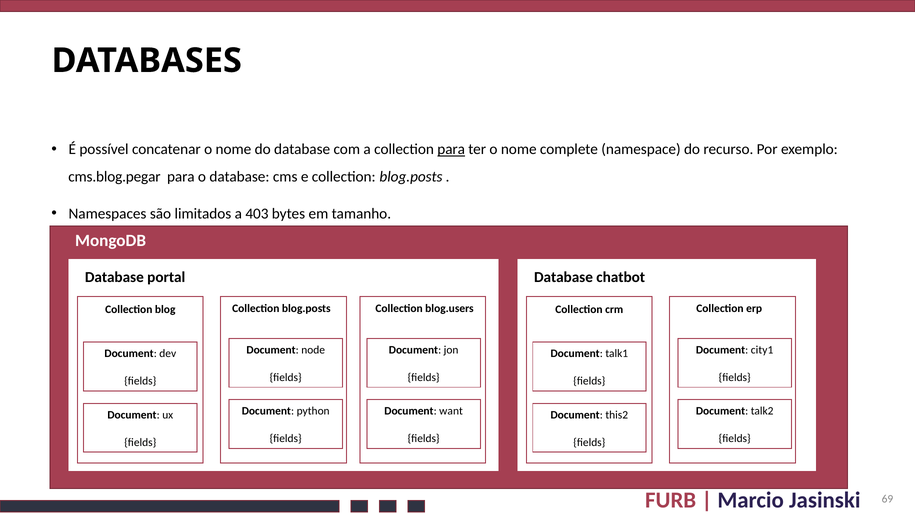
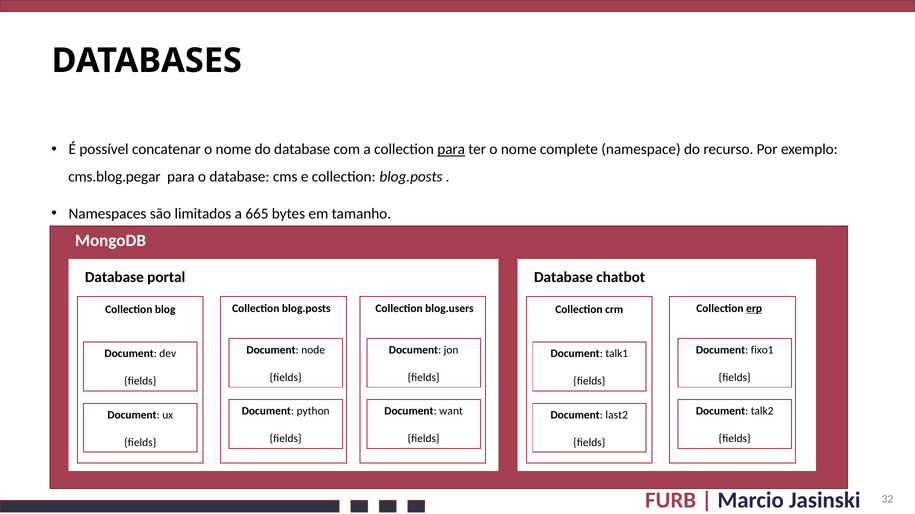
403: 403 -> 665
erp underline: none -> present
city1: city1 -> fixo1
this2: this2 -> last2
69: 69 -> 32
